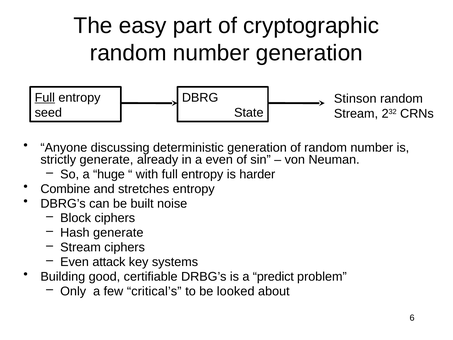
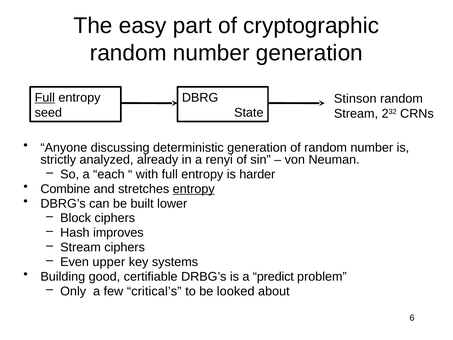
strictly generate: generate -> analyzed
a even: even -> renyi
huge: huge -> each
entropy at (194, 189) underline: none -> present
noise: noise -> lower
Hash generate: generate -> improves
attack: attack -> upper
